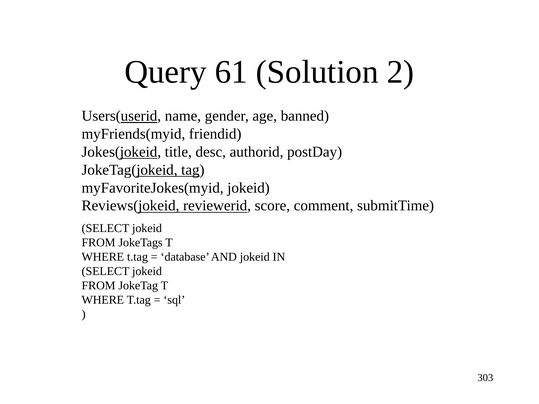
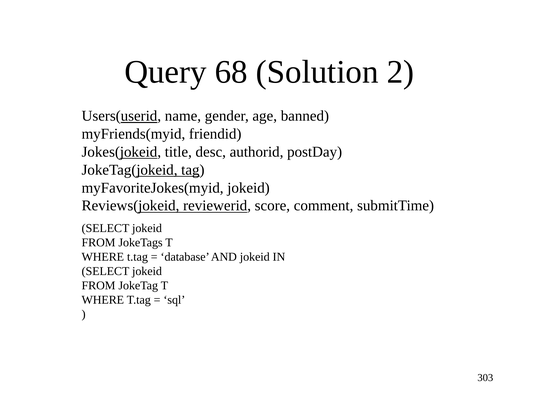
61: 61 -> 68
